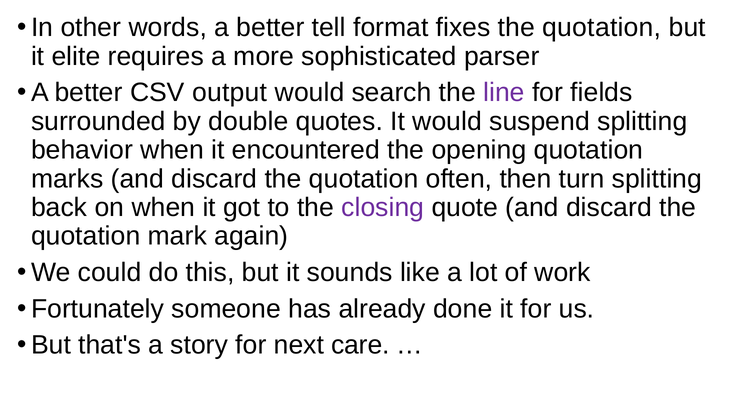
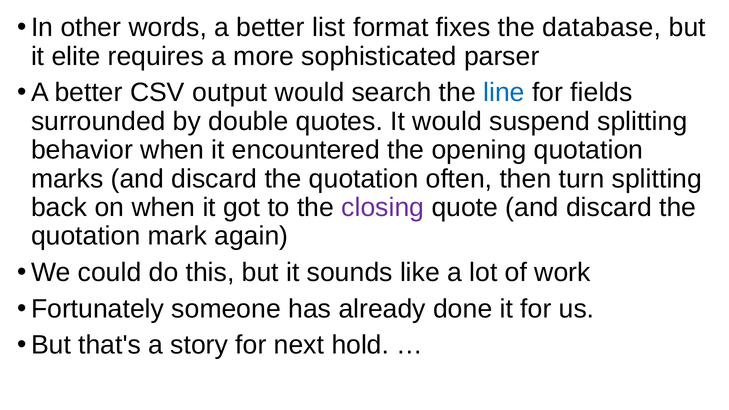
tell: tell -> list
fixes the quotation: quotation -> database
line colour: purple -> blue
care: care -> hold
